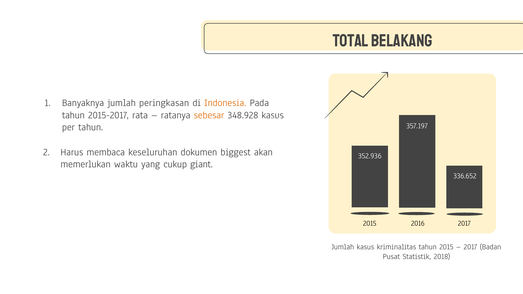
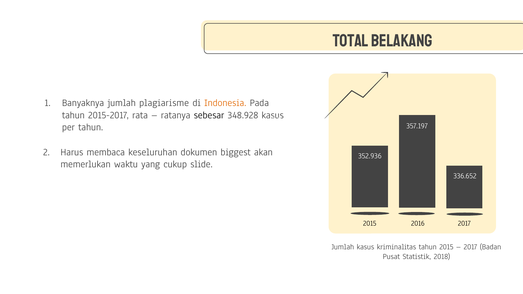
peringkasan: peringkasan -> plagiarisme
sebesar colour: orange -> black
giant: giant -> slide
